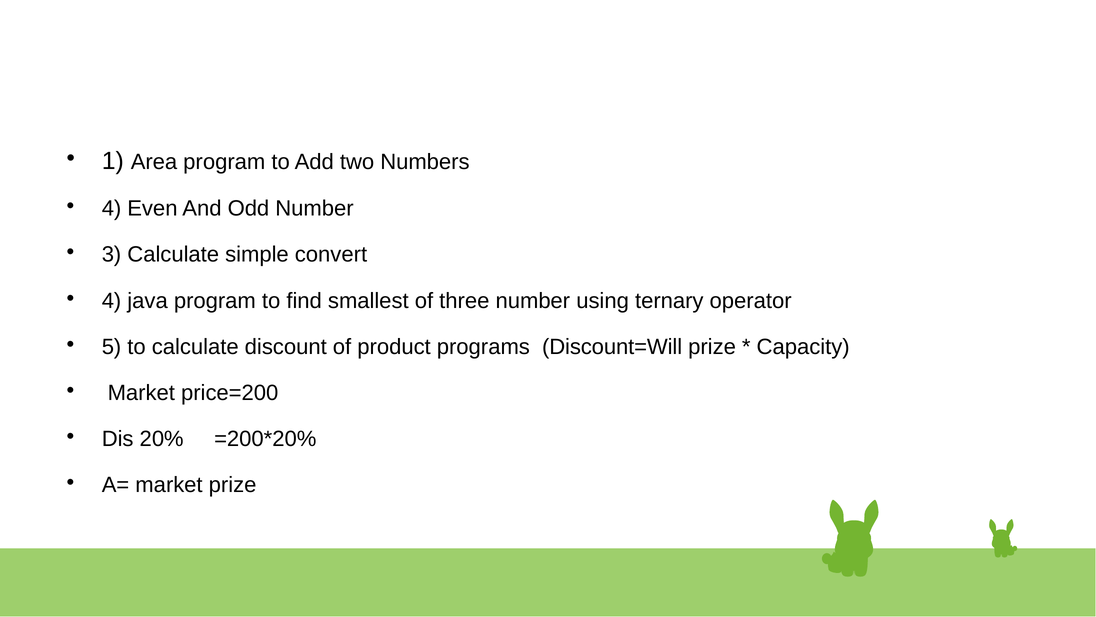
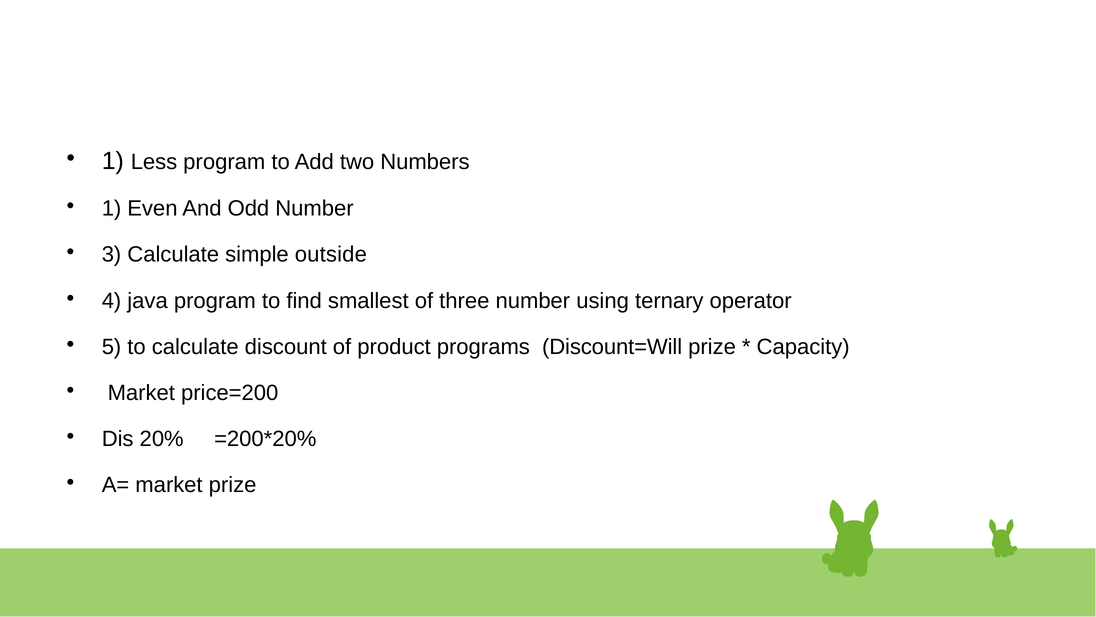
Area: Area -> Less
4 at (112, 208): 4 -> 1
convert: convert -> outside
